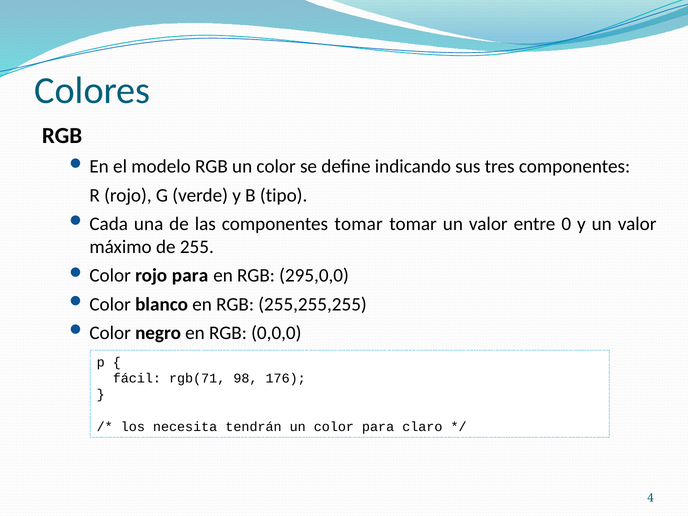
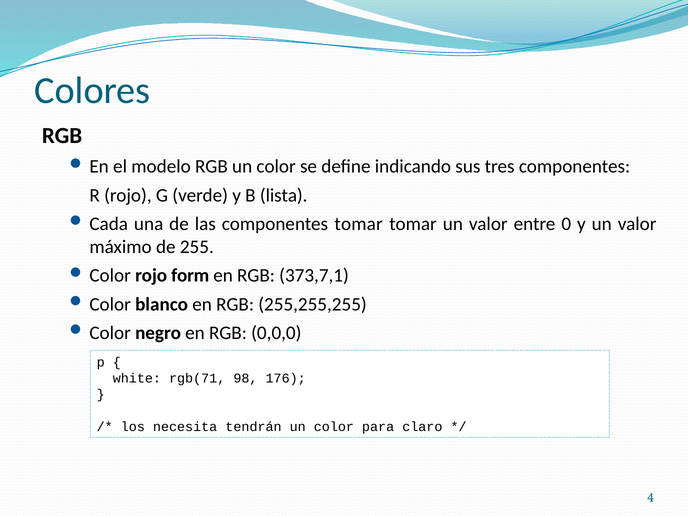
tipo: tipo -> lista
rojo para: para -> form
295,0,0: 295,0,0 -> 373,7,1
fácil: fácil -> white
